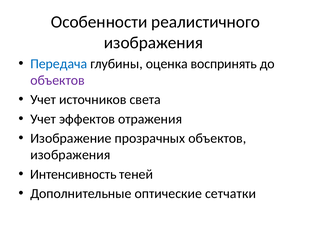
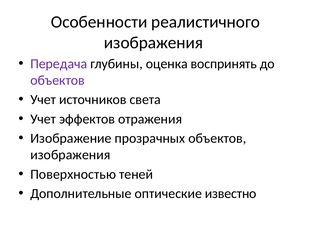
Передача colour: blue -> purple
Интенсивность: Интенсивность -> Поверхностью
сетчатки: сетчатки -> известно
